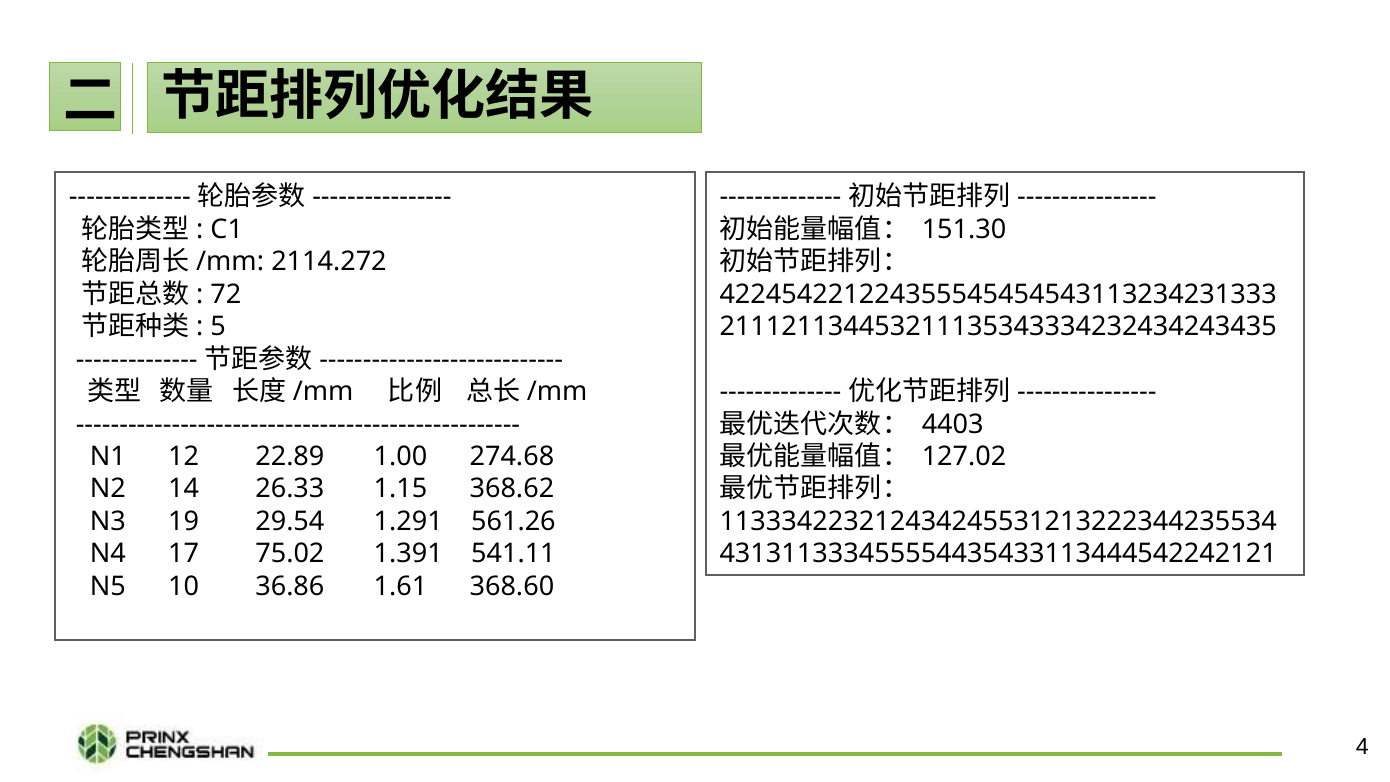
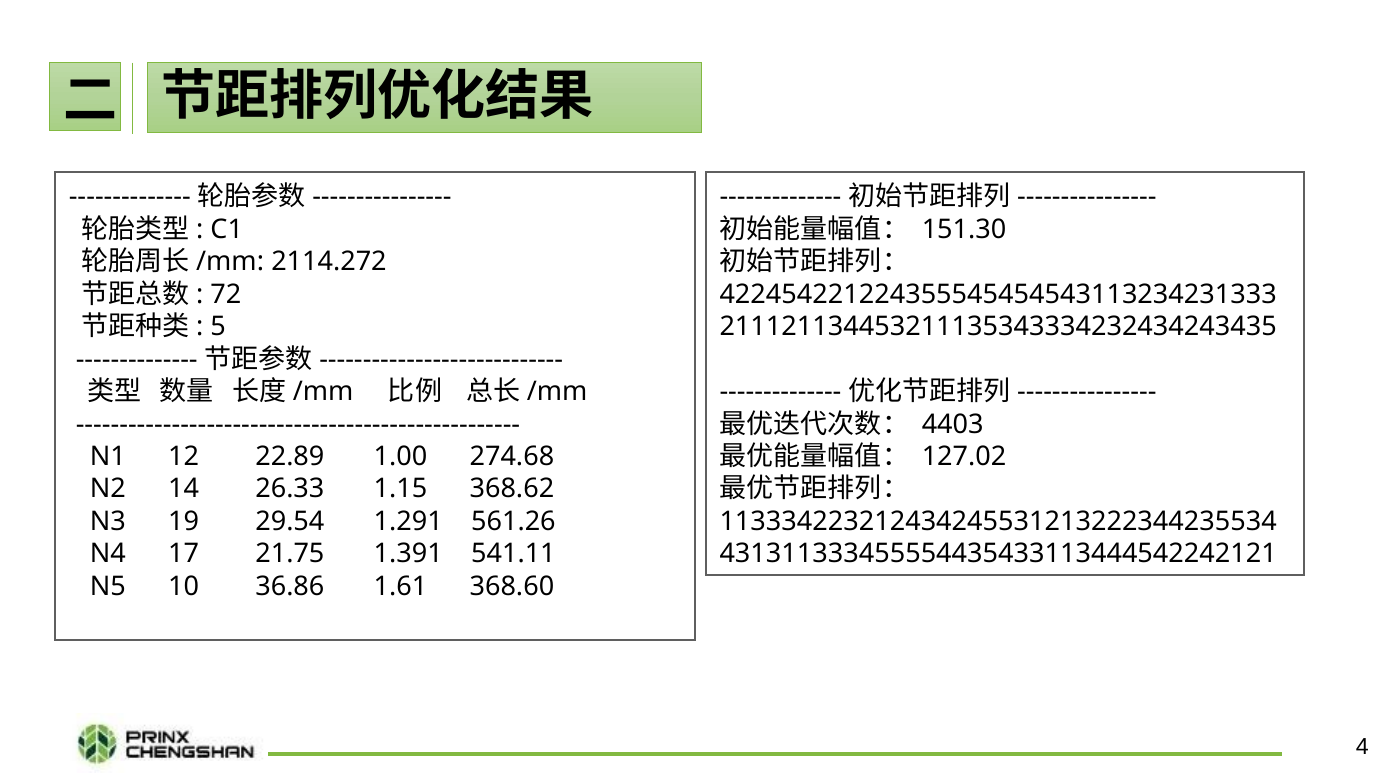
75.02: 75.02 -> 21.75
